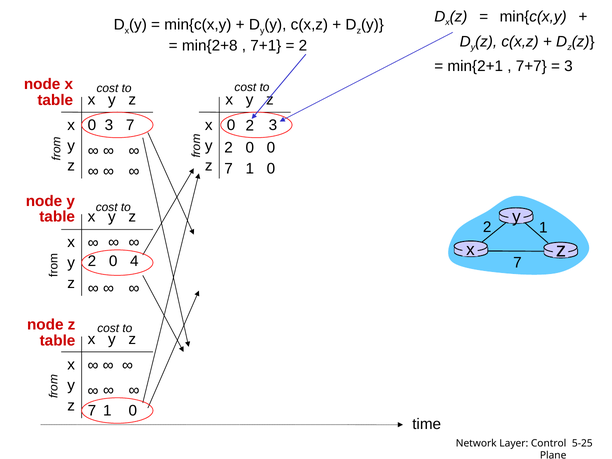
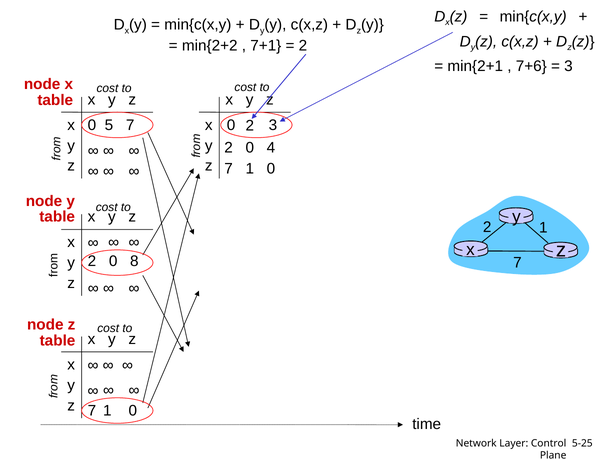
min{2+8: min{2+8 -> min{2+2
7+7: 7+7 -> 7+6
0 3: 3 -> 5
0 0: 0 -> 4
4: 4 -> 8
